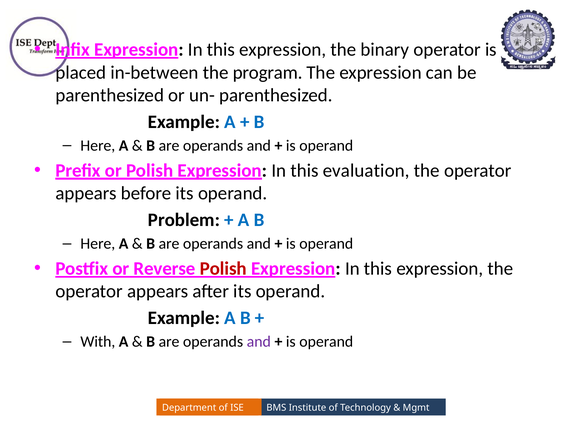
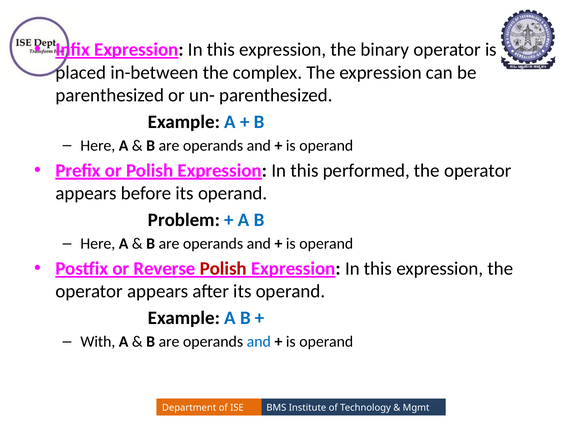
program: program -> complex
evaluation: evaluation -> performed
and at (259, 342) colour: purple -> blue
